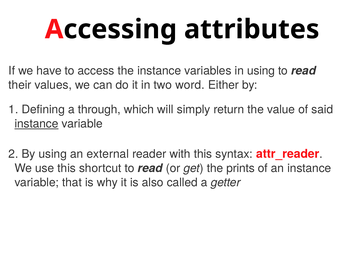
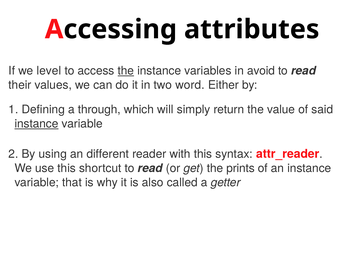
have: have -> level
the at (126, 71) underline: none -> present
in using: using -> avoid
external: external -> different
